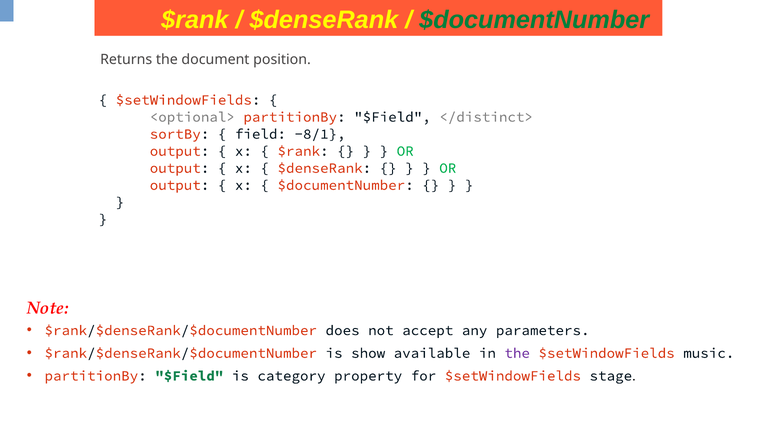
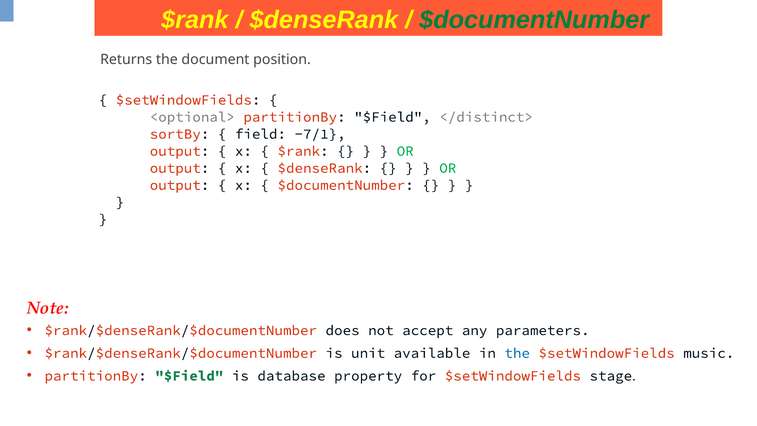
-8/1: -8/1 -> -7/1
show: show -> unit
the at (517, 353) colour: purple -> blue
category: category -> database
